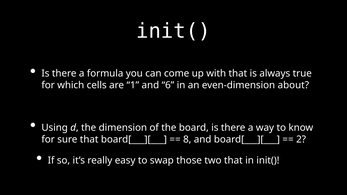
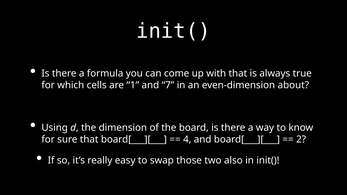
6: 6 -> 7
8: 8 -> 4
two that: that -> also
